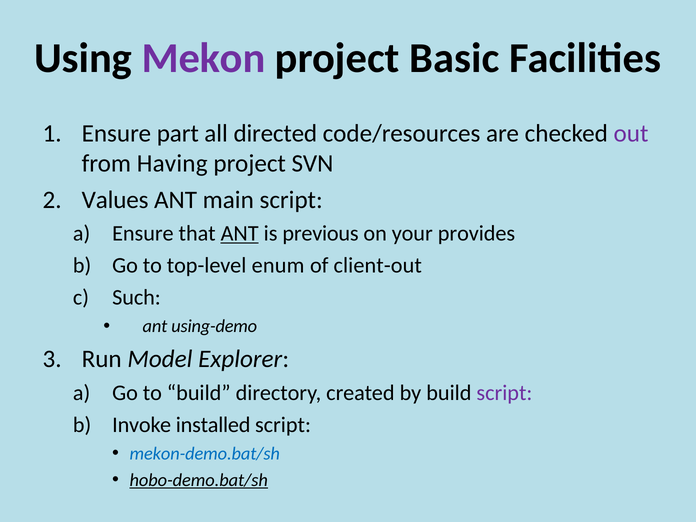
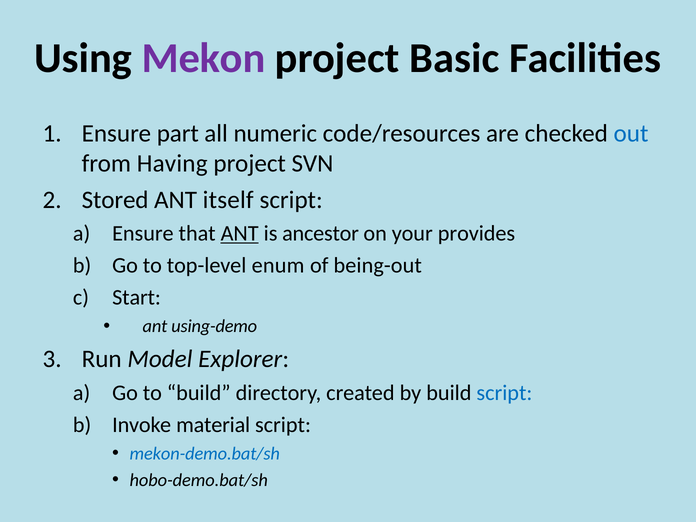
directed: directed -> numeric
out colour: purple -> blue
Values: Values -> Stored
main: main -> itself
previous: previous -> ancestor
client-out: client-out -> being-out
Such: Such -> Start
script at (504, 393) colour: purple -> blue
installed: installed -> material
hobo-demo.bat/sh underline: present -> none
